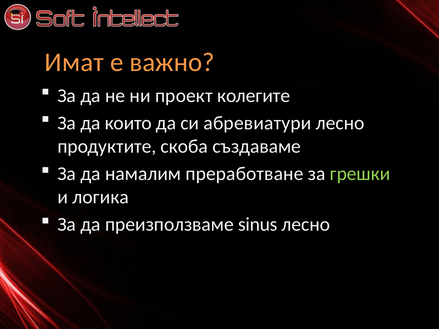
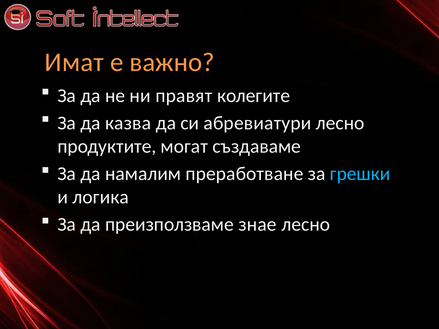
проект: проект -> правят
които: които -> казва
скоба: скоба -> могат
грешки colour: light green -> light blue
sinus: sinus -> знае
